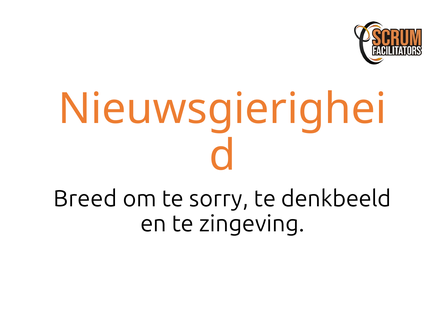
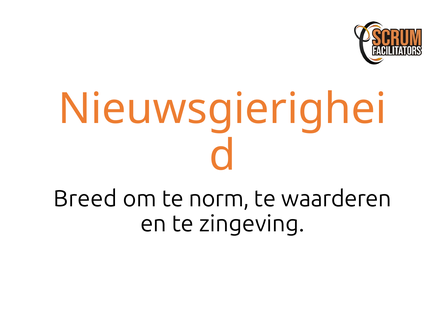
sorry: sorry -> norm
denkbeeld: denkbeeld -> waarderen
